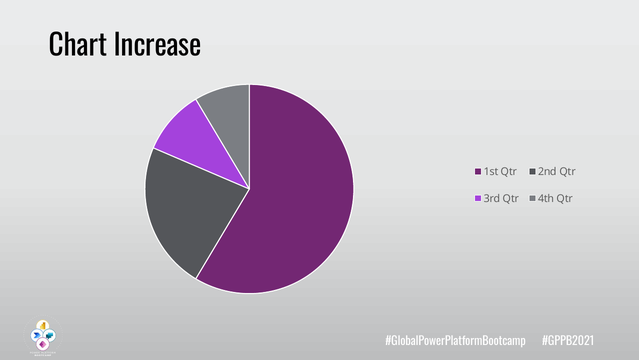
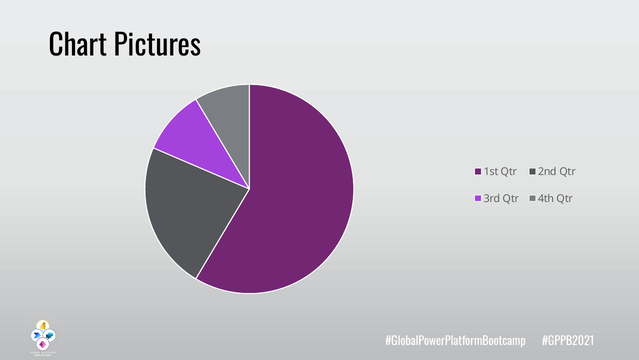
Increase: Increase -> Pictures
